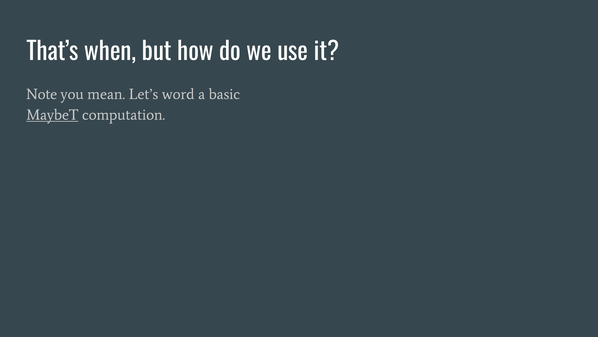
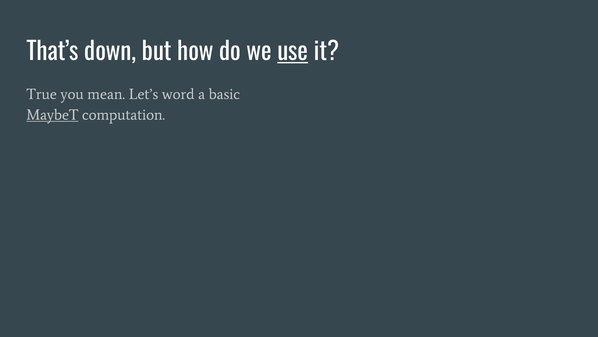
when: when -> down
use underline: none -> present
Note: Note -> True
